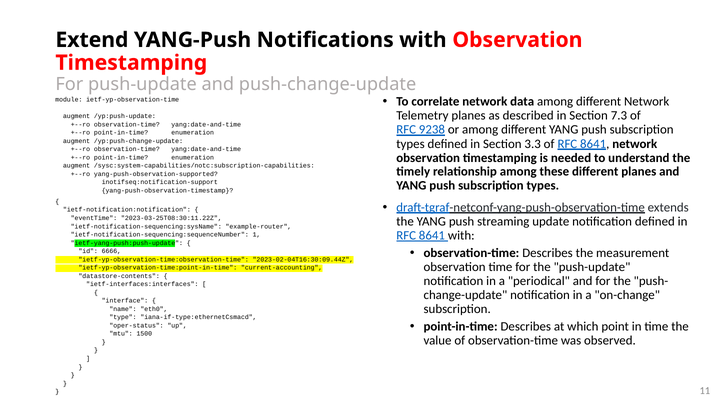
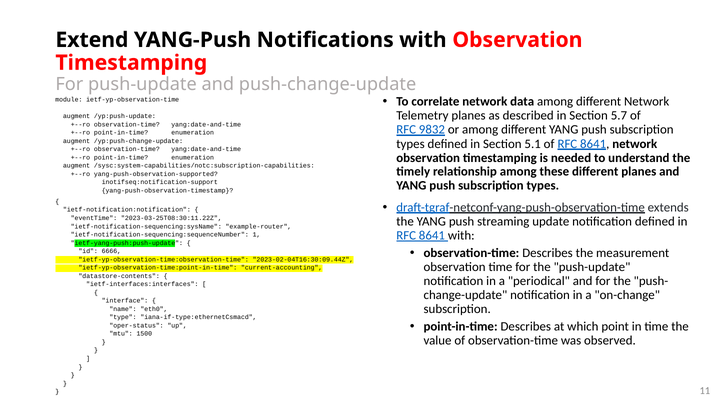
7.3: 7.3 -> 5.7
9238: 9238 -> 9832
3.3: 3.3 -> 5.1
